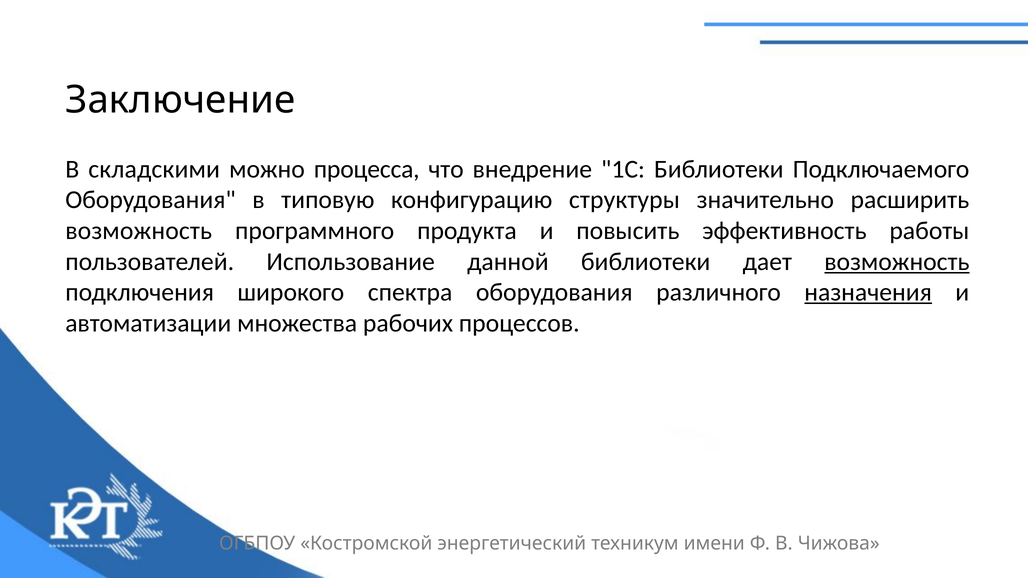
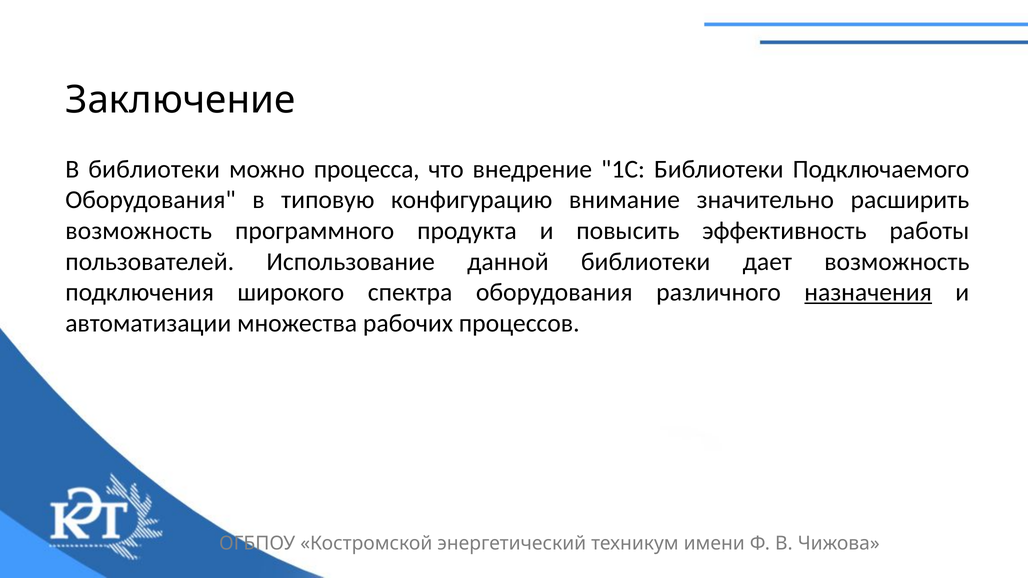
В складскими: складскими -> библиотеки
структуры: структуры -> внимание
возможность at (897, 262) underline: present -> none
